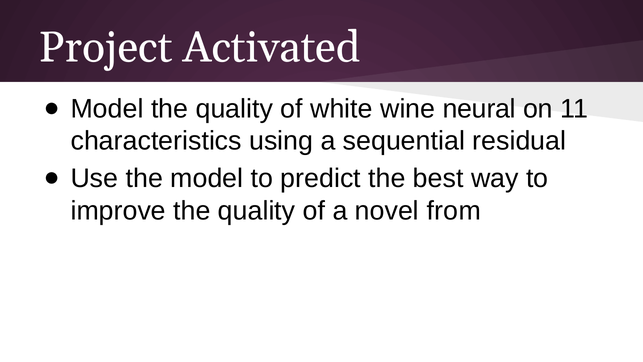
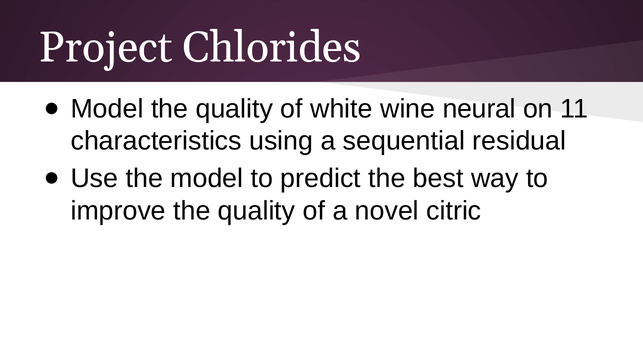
Activated: Activated -> Chlorides
from: from -> citric
